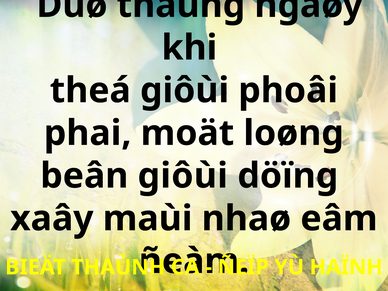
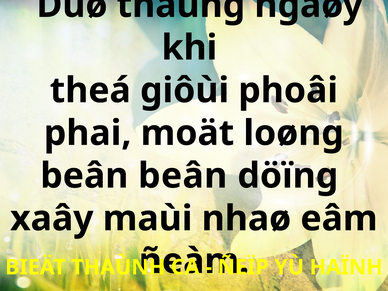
beân giôùi: giôùi -> beân
